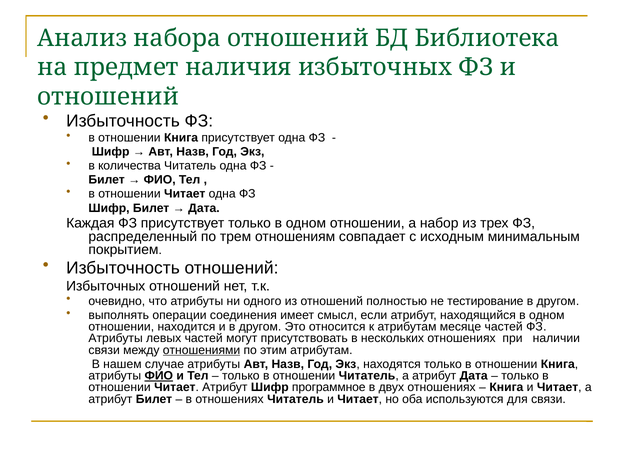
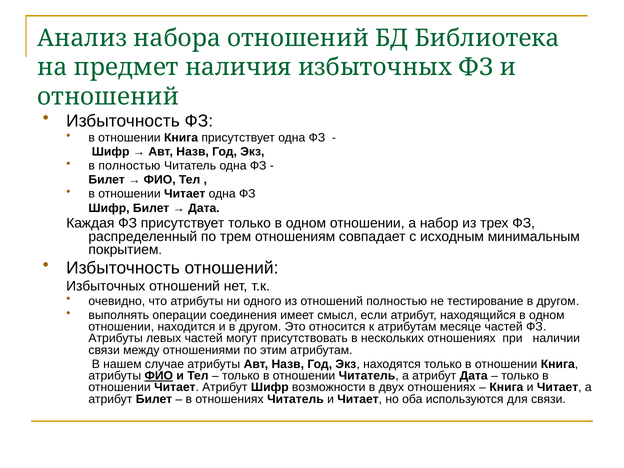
в количества: количества -> полностью
отношениями underline: present -> none
программное: программное -> возможности
